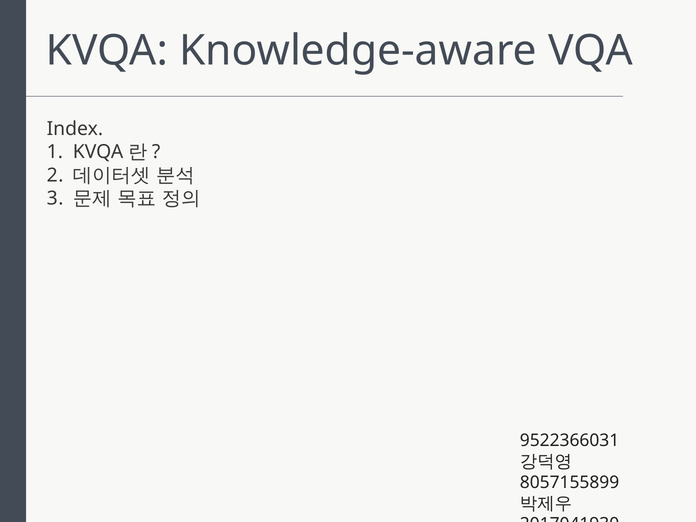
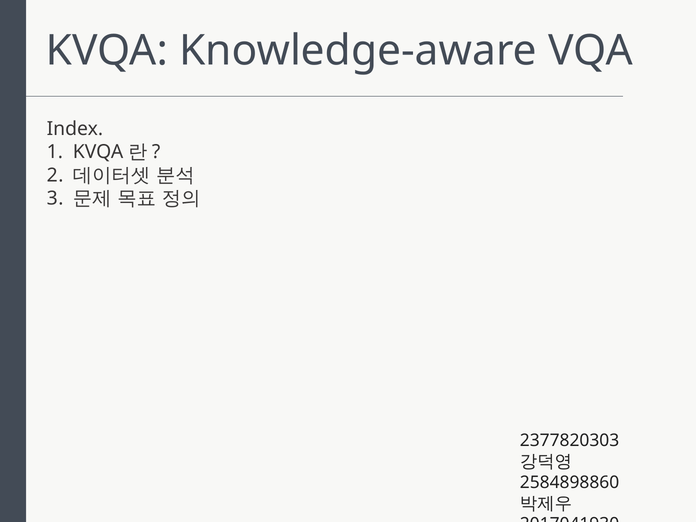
9522366031: 9522366031 -> 2377820303
8057155899: 8057155899 -> 2584898860
